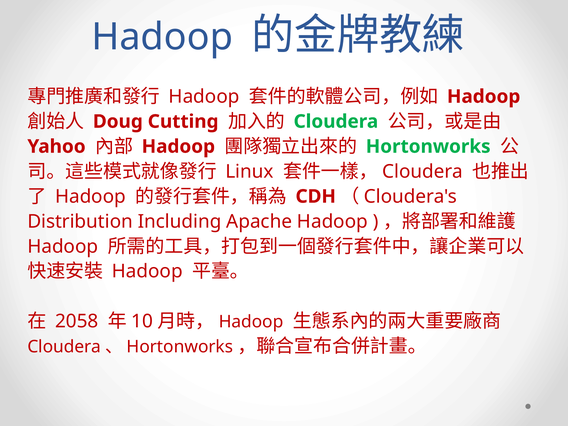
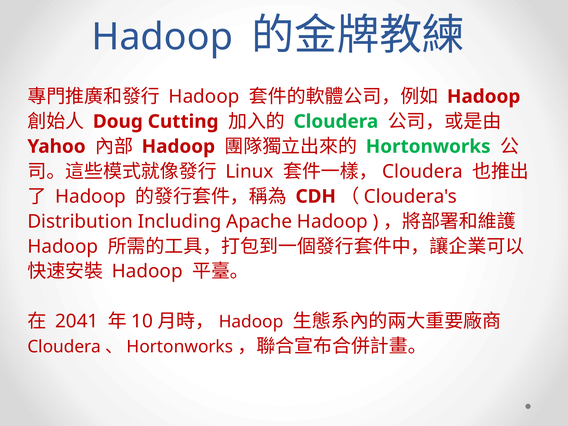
2058: 2058 -> 2041
